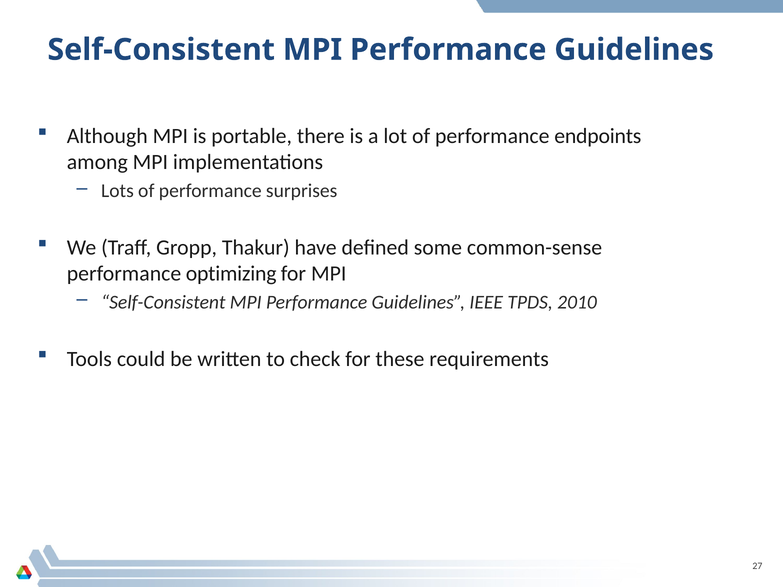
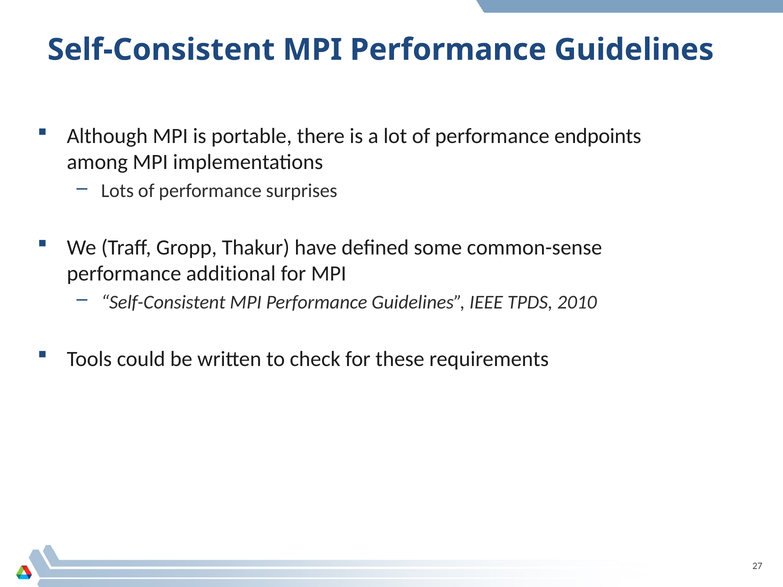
optimizing: optimizing -> additional
